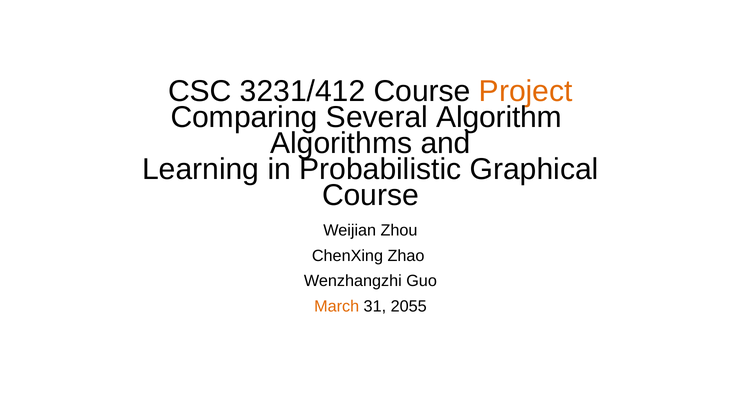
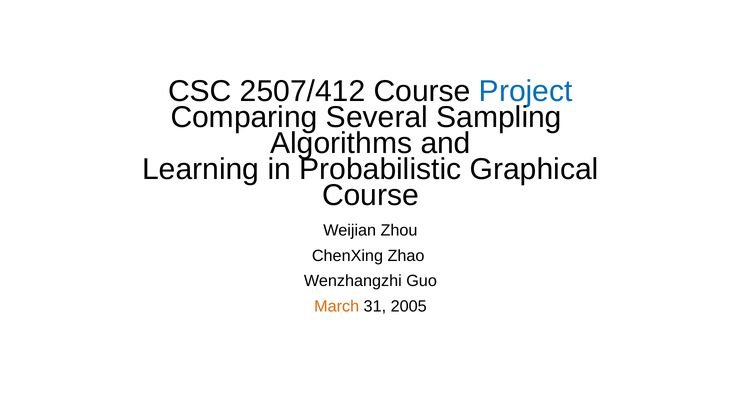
3231/412: 3231/412 -> 2507/412
Project colour: orange -> blue
Algorithm: Algorithm -> Sampling
2055: 2055 -> 2005
